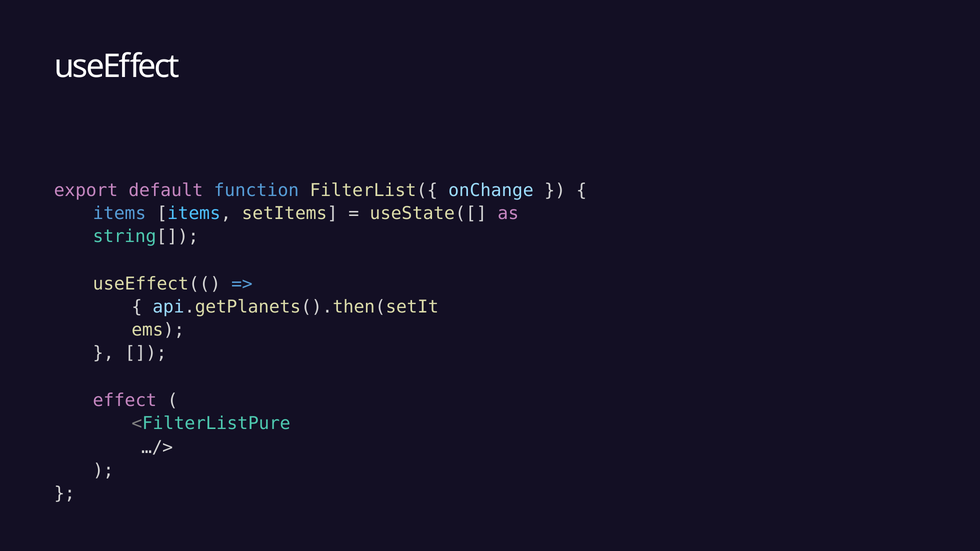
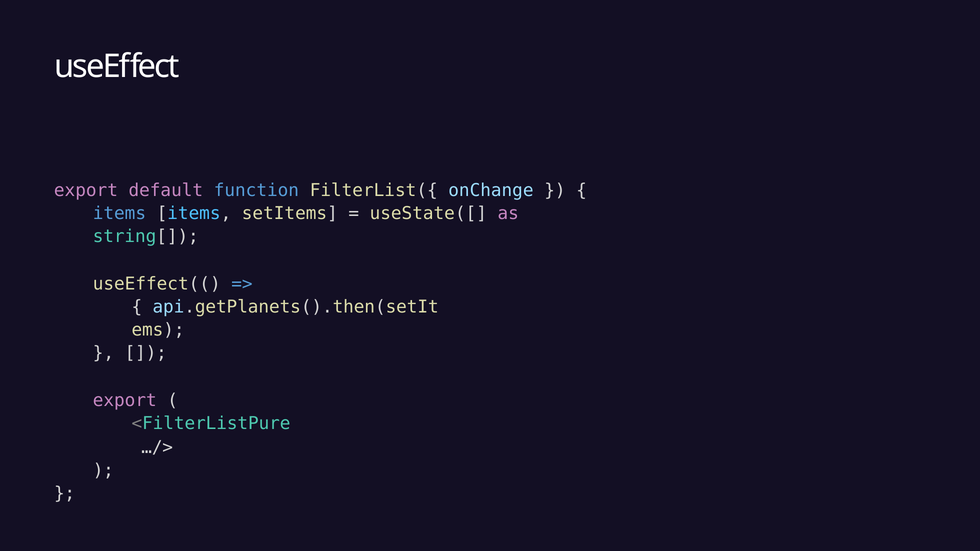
effect at (125, 401): effect -> export
